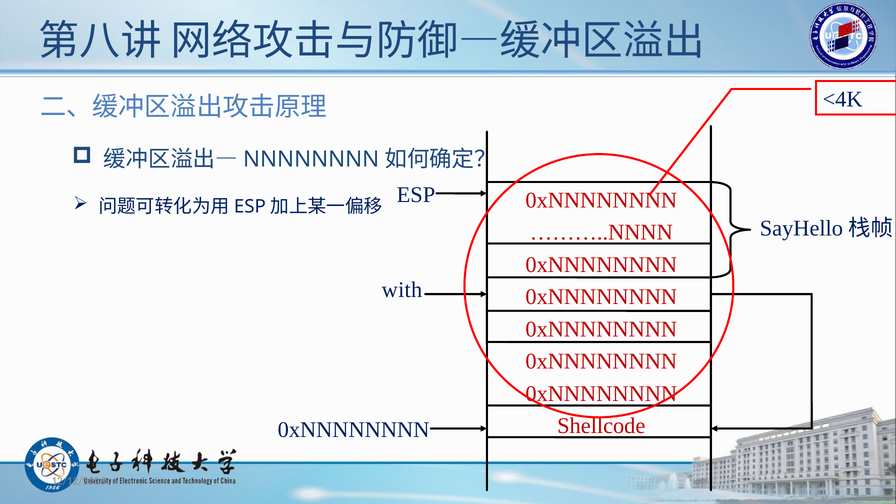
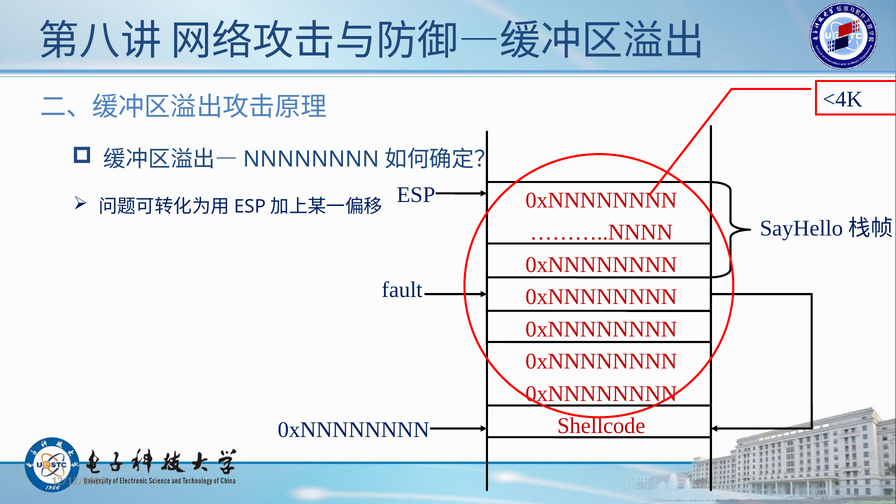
with: with -> fault
